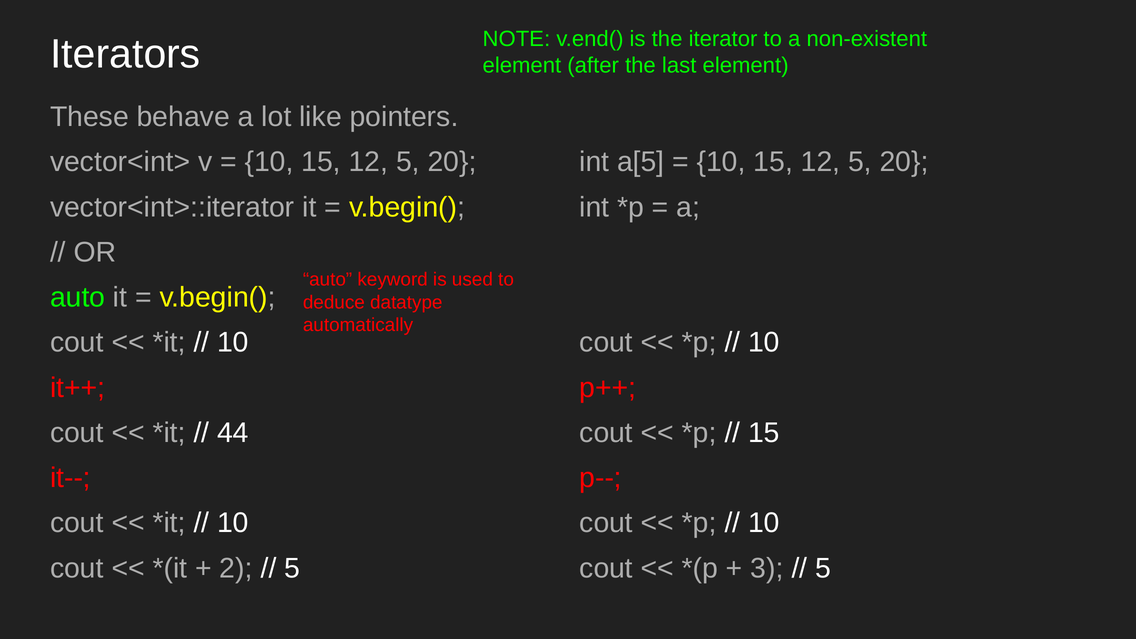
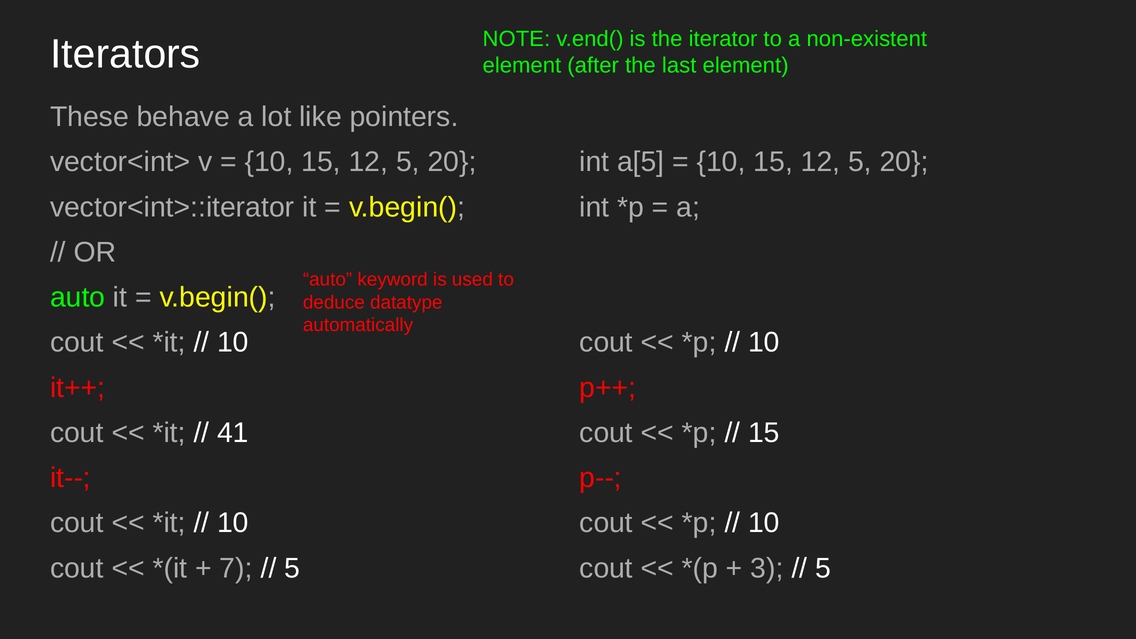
44: 44 -> 41
2: 2 -> 7
